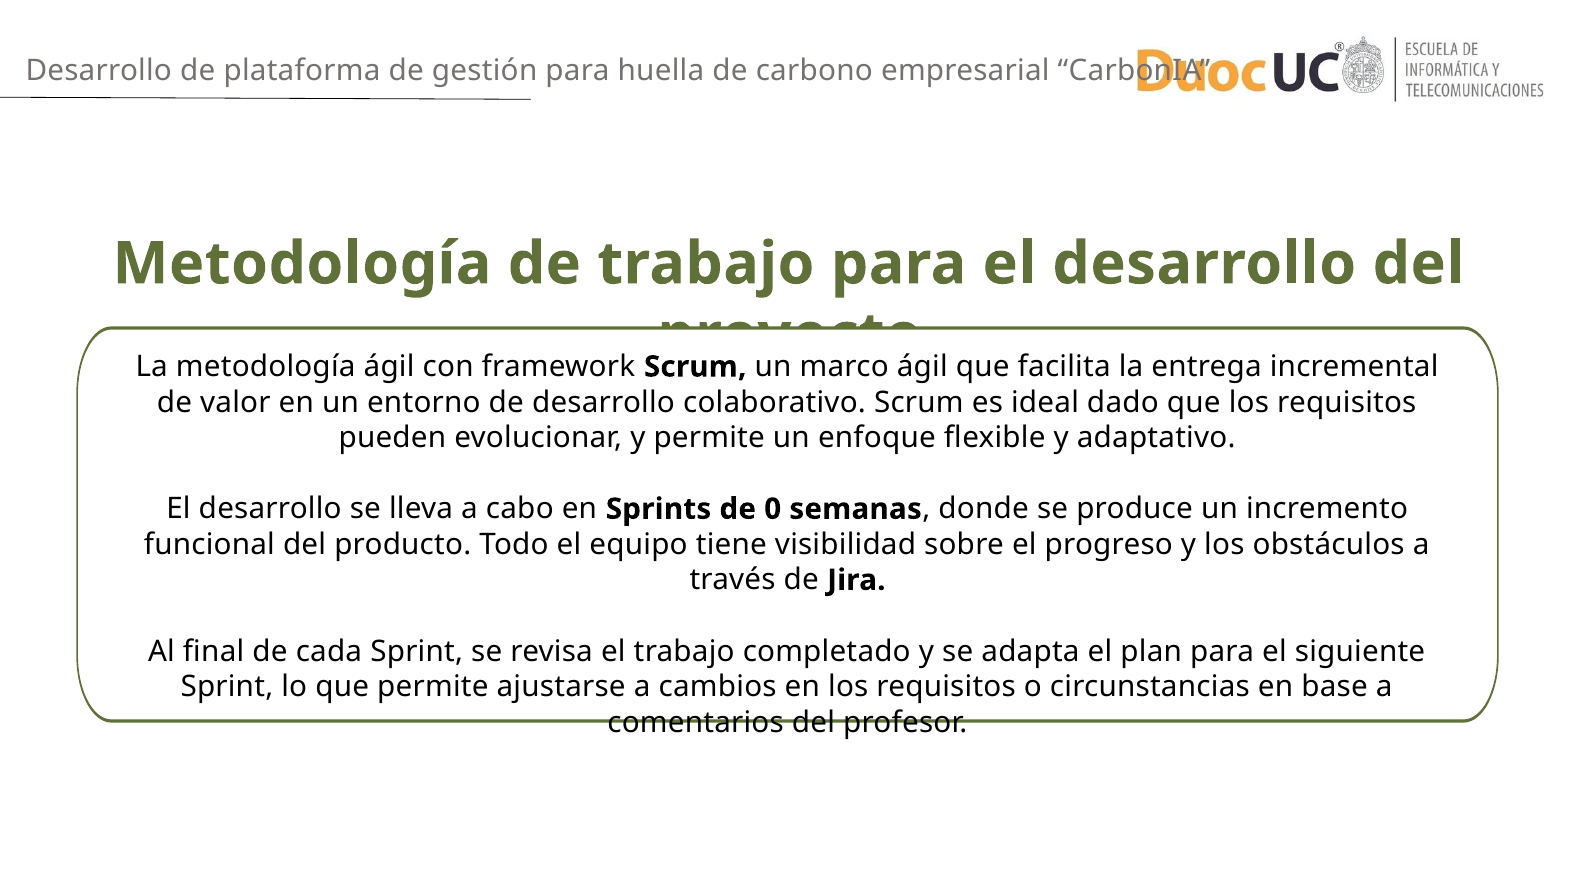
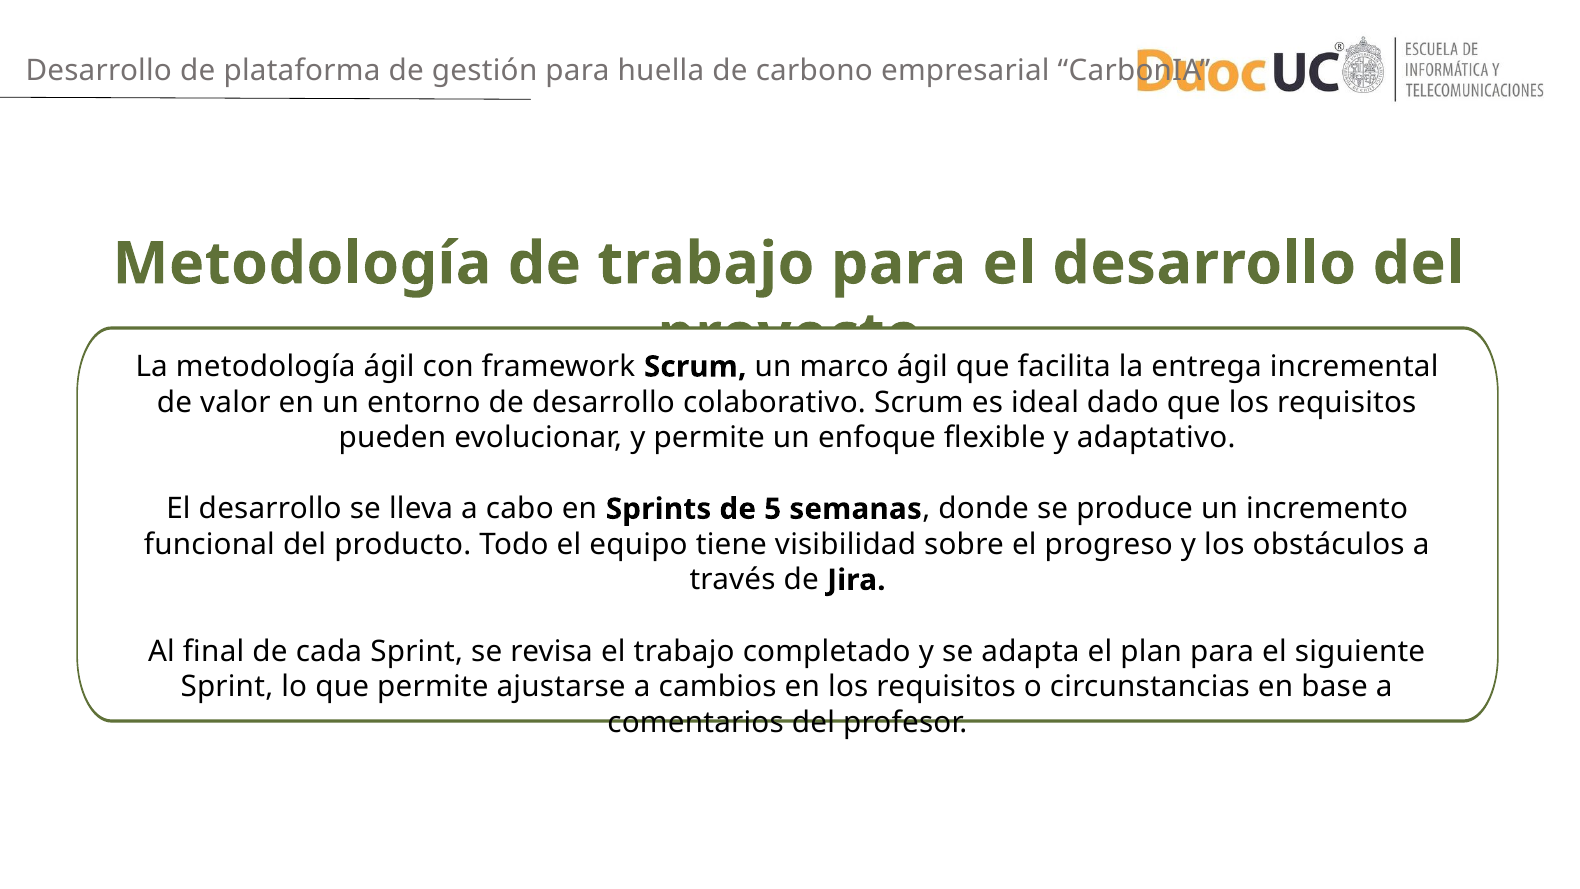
0: 0 -> 5
